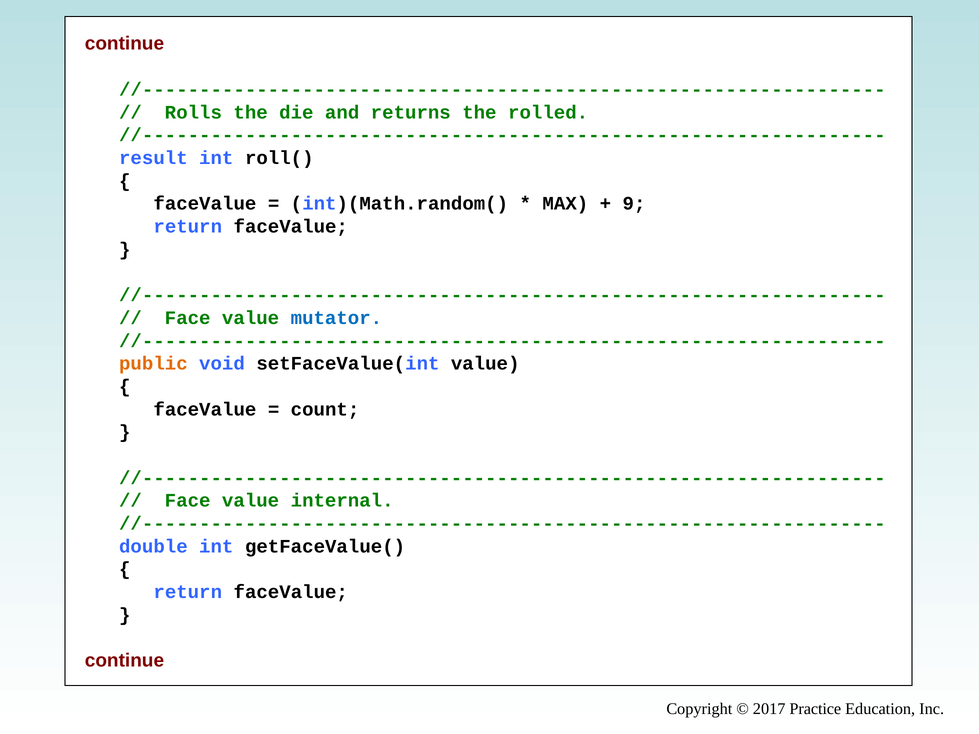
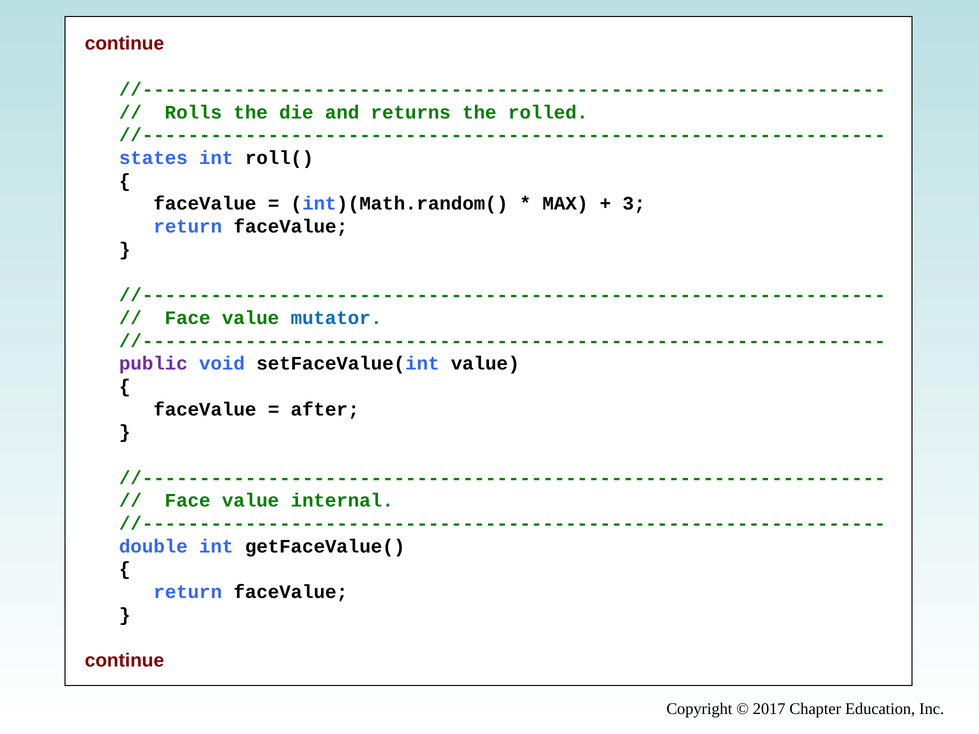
result: result -> states
9: 9 -> 3
public colour: orange -> purple
count: count -> after
Practice: Practice -> Chapter
